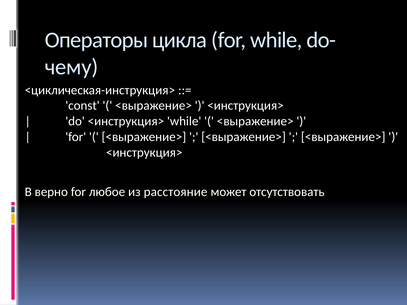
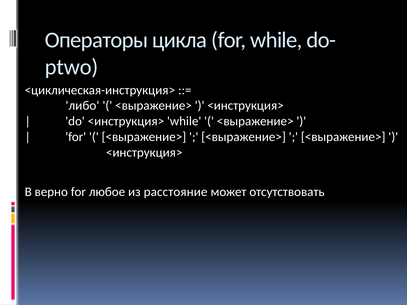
чему: чему -> ptwo
const: const -> либо
